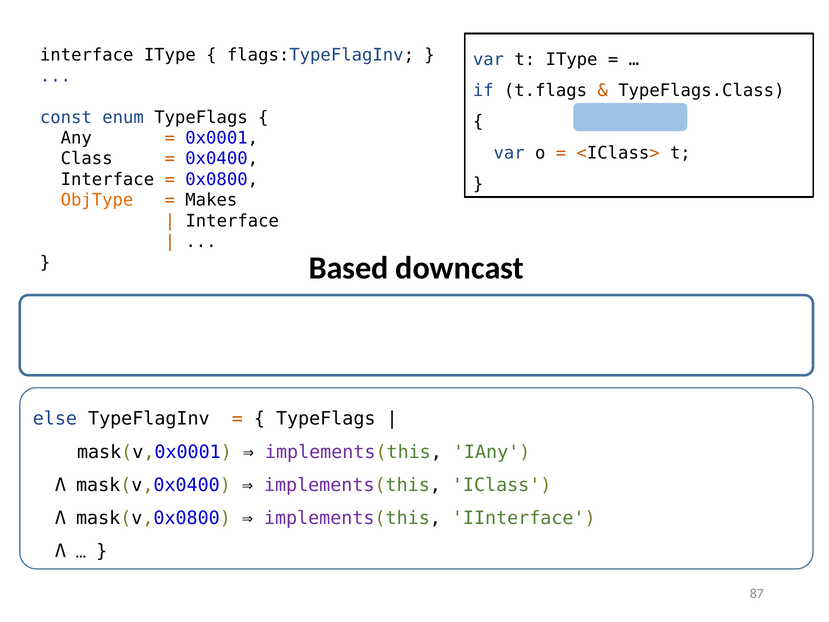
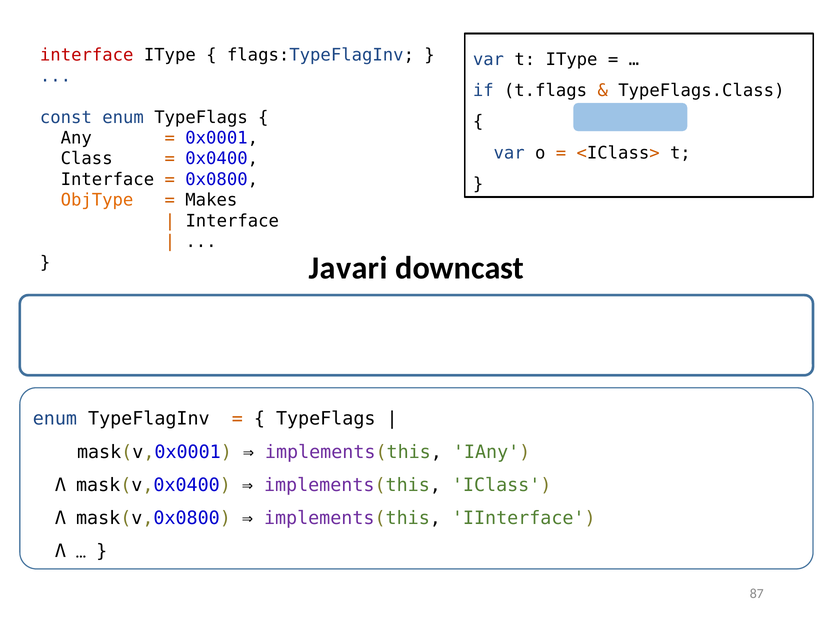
interface at (87, 55) colour: black -> red
Based: Based -> Javari
else at (55, 419): else -> enum
